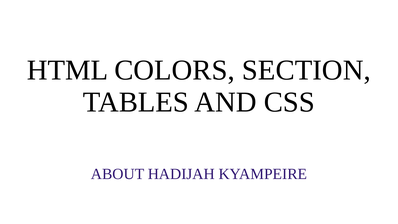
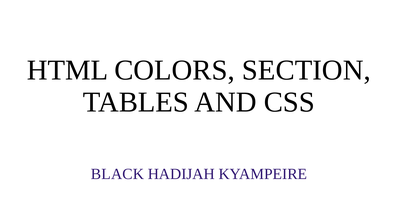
ABOUT: ABOUT -> BLACK
